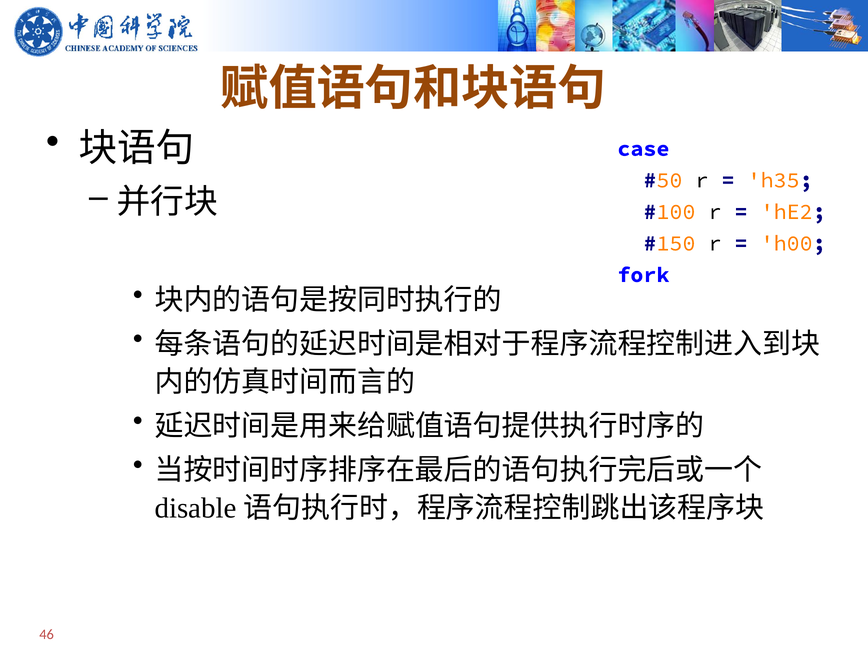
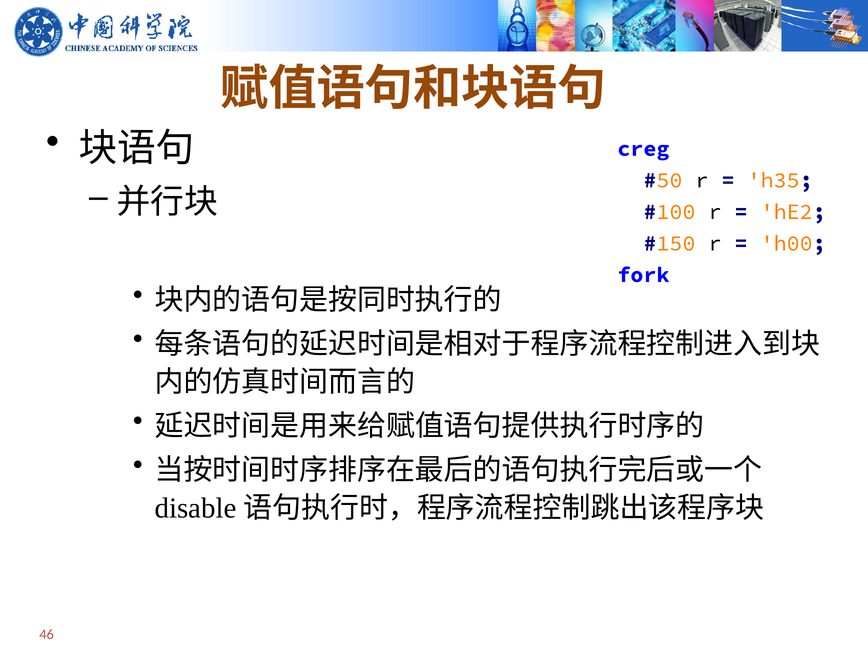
case: case -> creg
